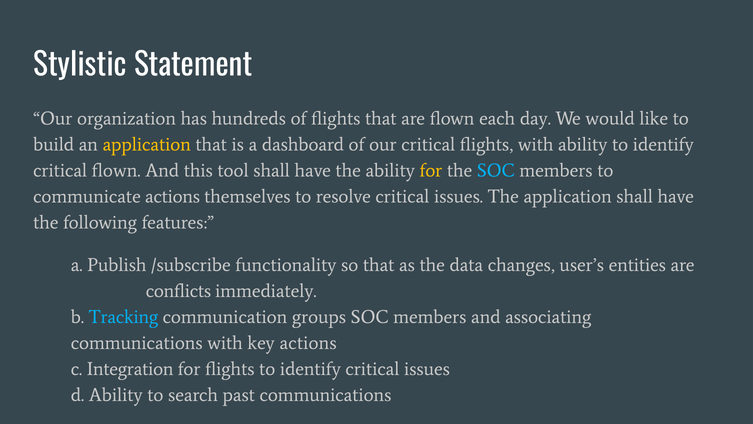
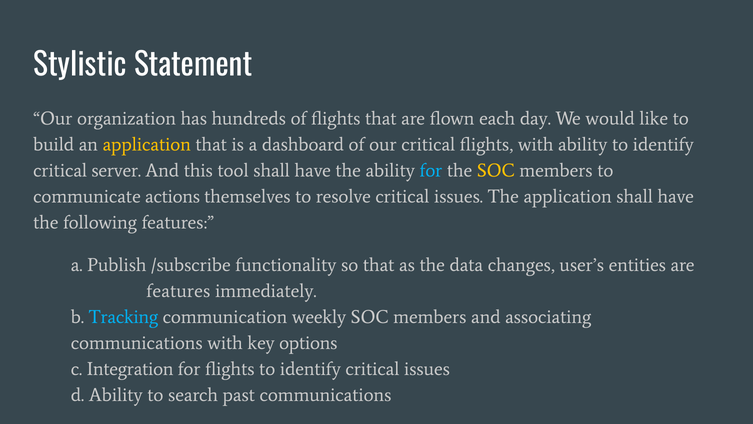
critical flown: flown -> server
for at (431, 170) colour: yellow -> light blue
SOC at (496, 170) colour: light blue -> yellow
conflicts at (178, 291): conflicts -> features
groups: groups -> weekly
key actions: actions -> options
